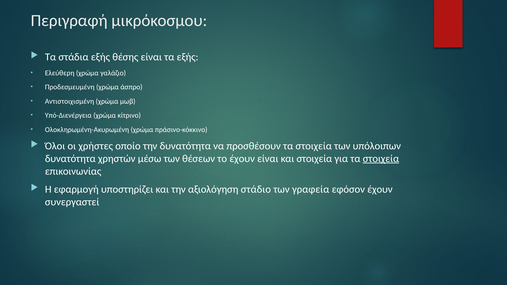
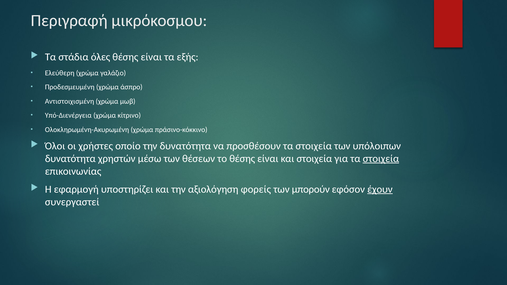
στάδια εξής: εξής -> όλες
το έχουν: έχουν -> θέσης
στάδιο: στάδιο -> φορείς
γραφεία: γραφεία -> μπορούν
έχουν at (380, 189) underline: none -> present
